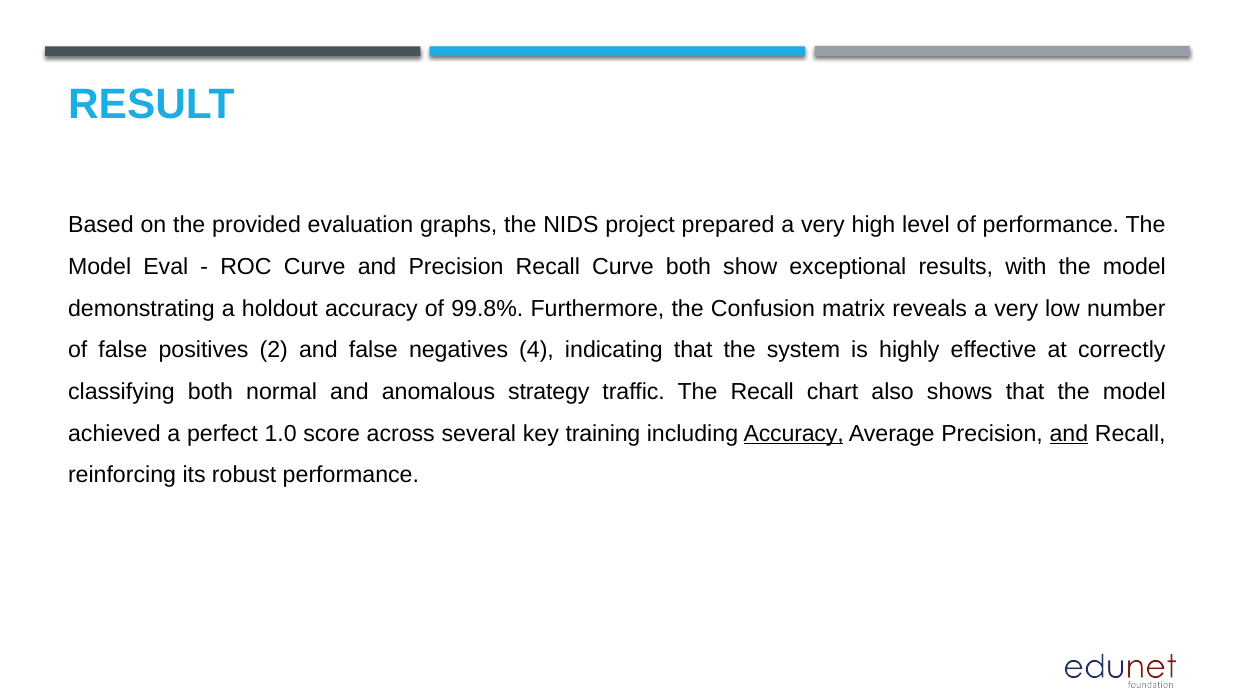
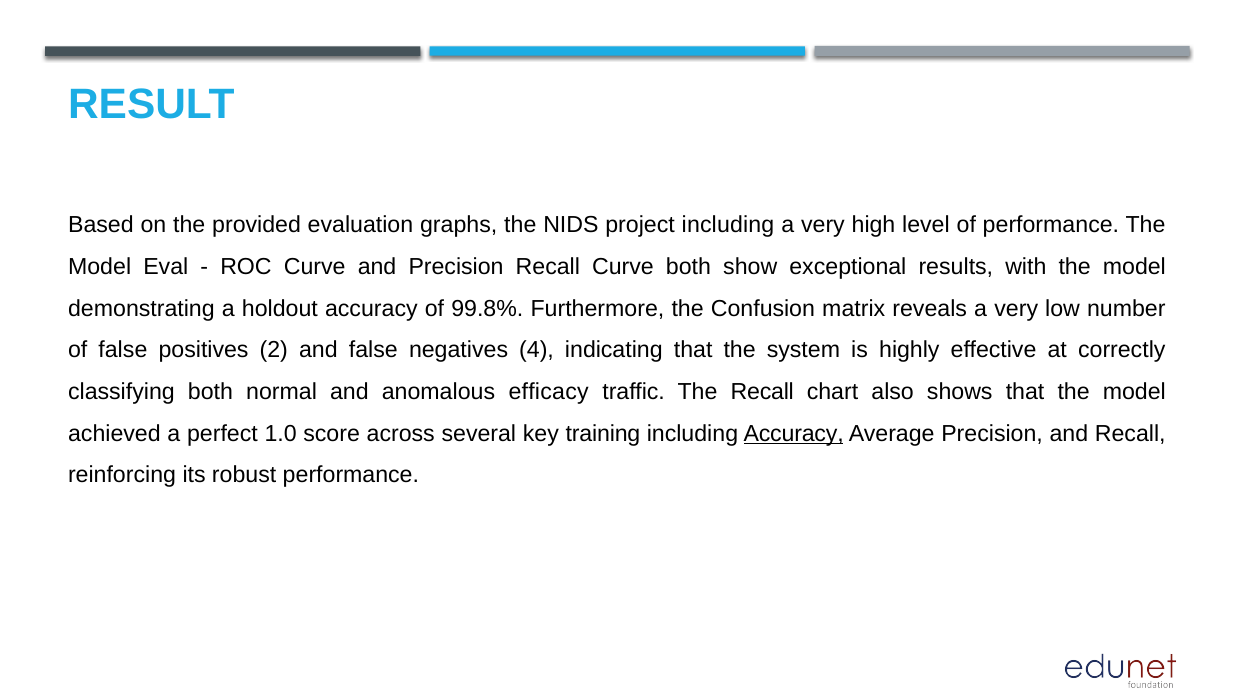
project prepared: prepared -> including
strategy: strategy -> efficacy
and at (1069, 433) underline: present -> none
